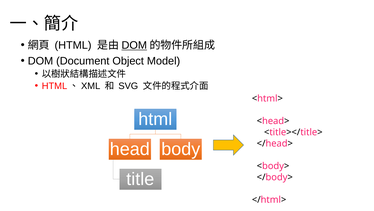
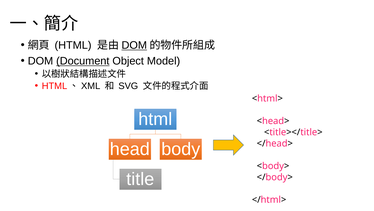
Document underline: none -> present
